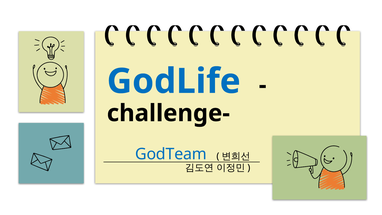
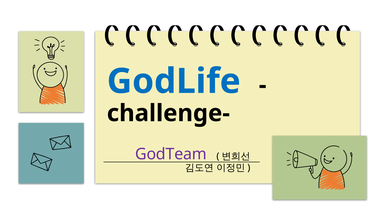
GodTeam colour: blue -> purple
